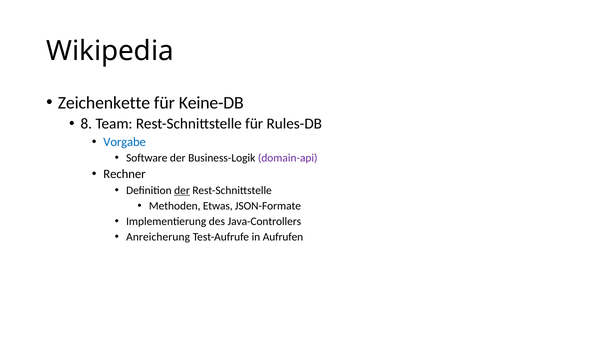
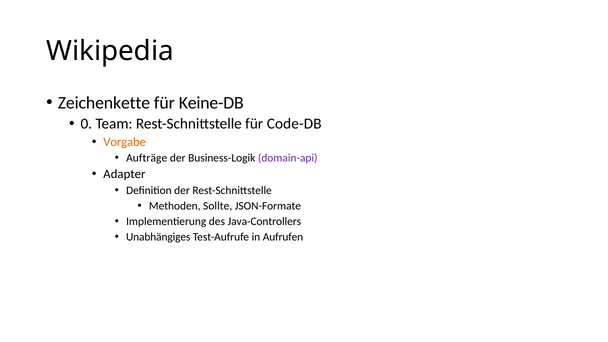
8: 8 -> 0
Rules-DB: Rules-DB -> Code-DB
Vorgabe colour: blue -> orange
Software: Software -> Aufträge
Rechner: Rechner -> Adapter
der at (182, 190) underline: present -> none
Etwas: Etwas -> Sollte
Anreicherung: Anreicherung -> Unabhängiges
